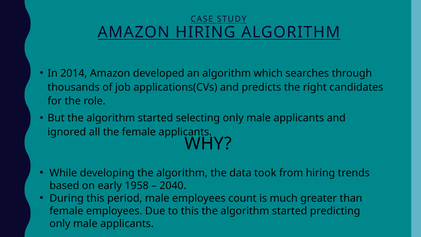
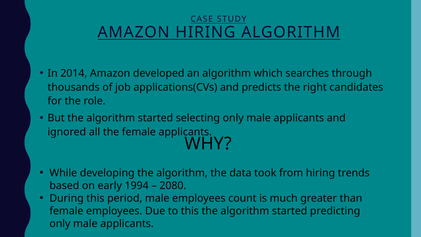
1958: 1958 -> 1994
2040: 2040 -> 2080
